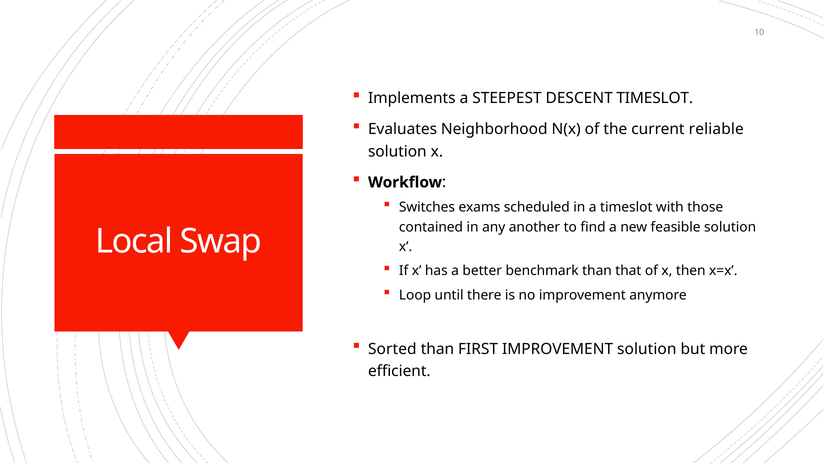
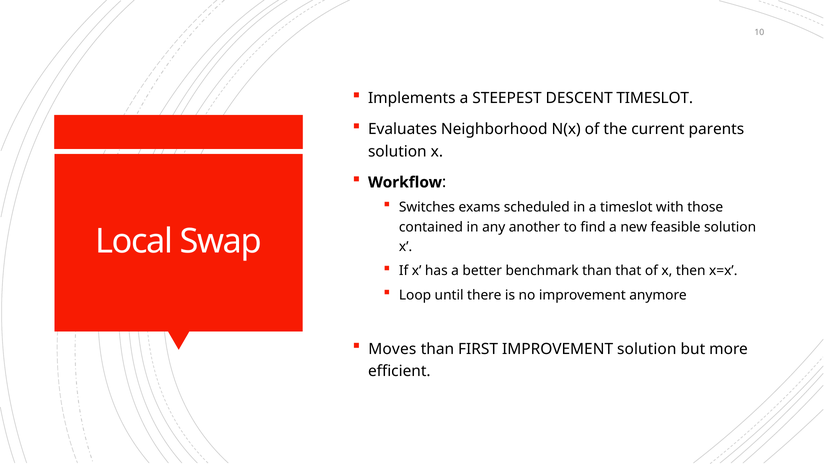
reliable: reliable -> parents
Sorted: Sorted -> Moves
